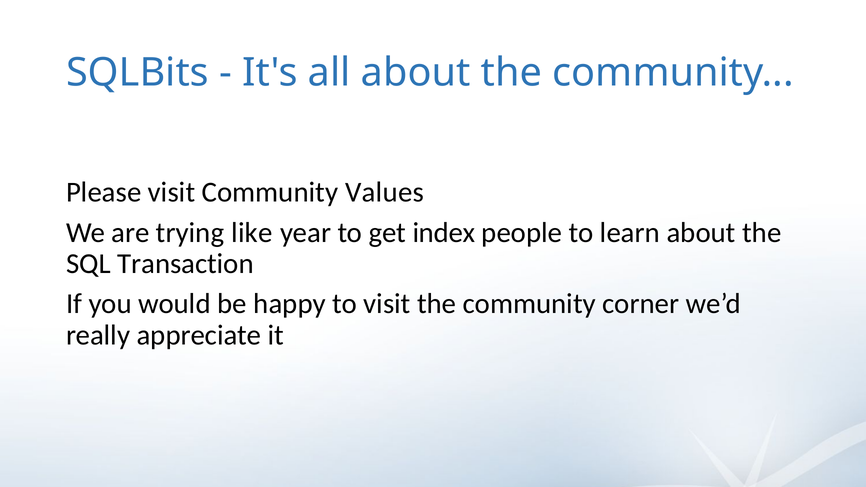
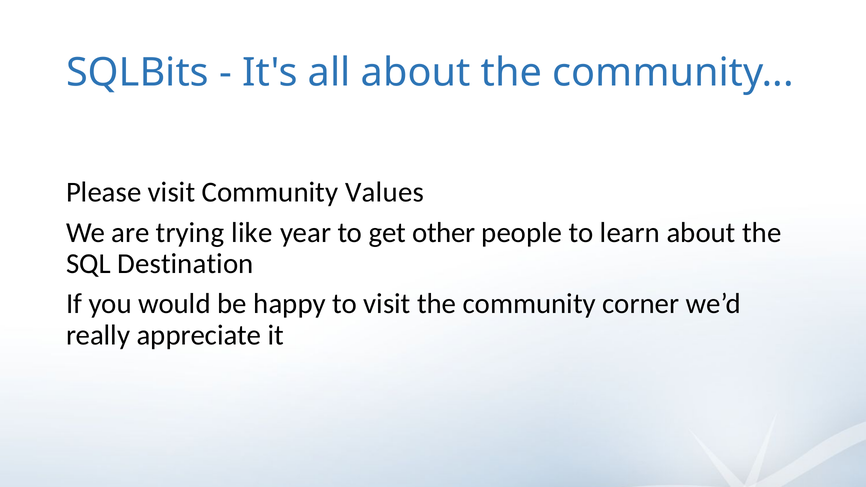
index: index -> other
Transaction: Transaction -> Destination
